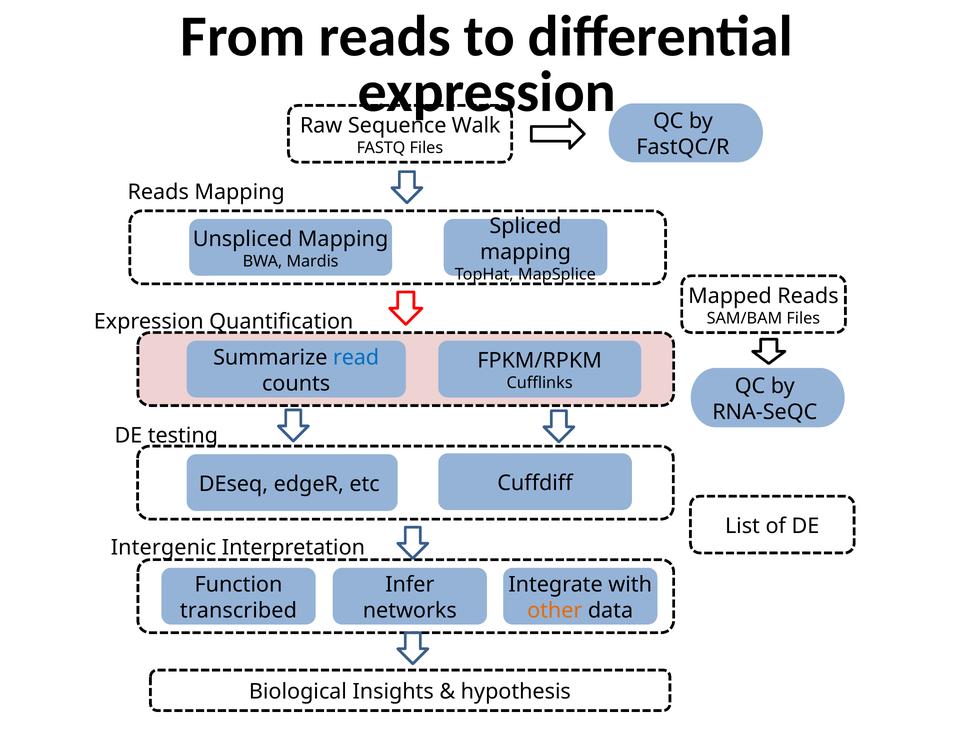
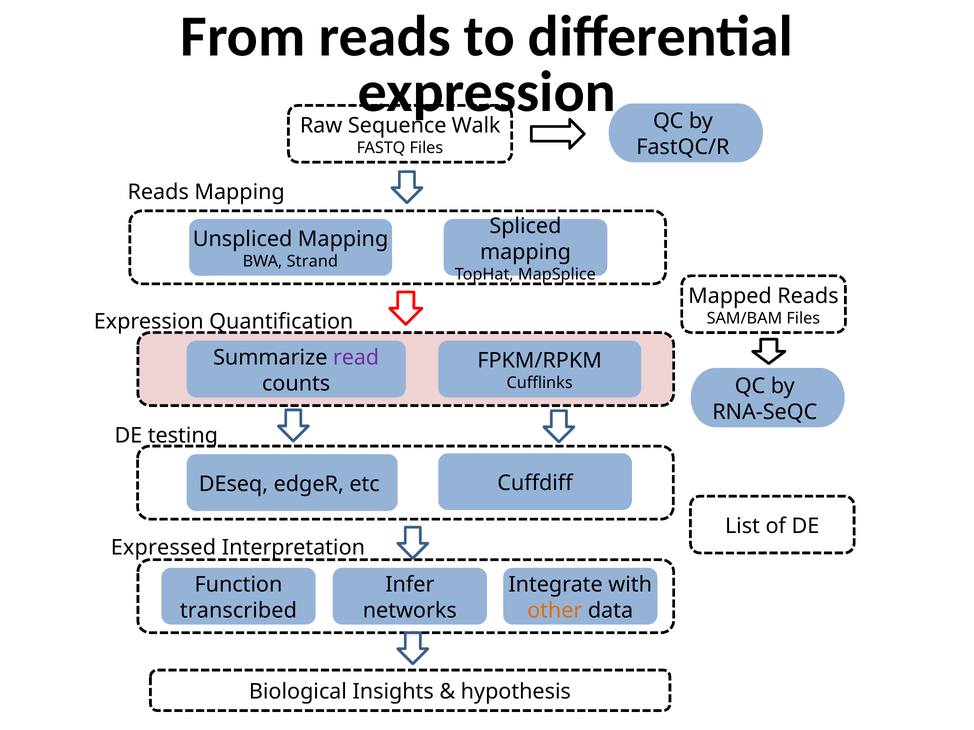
Mardis: Mardis -> Strand
read colour: blue -> purple
Intergenic: Intergenic -> Expressed
